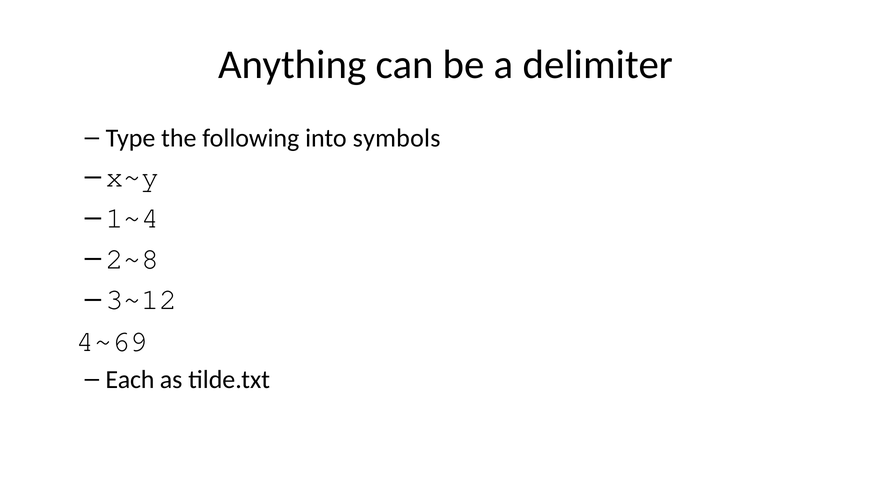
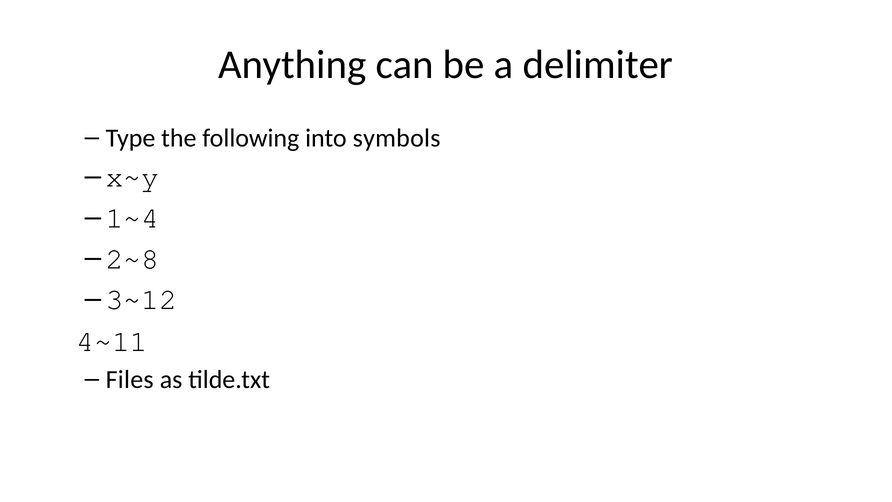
4~69: 4~69 -> 4~11
Each: Each -> Files
